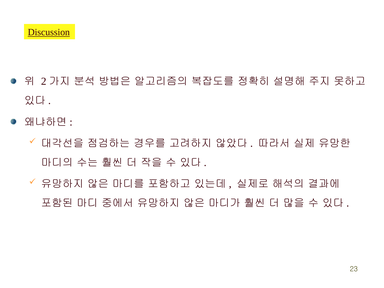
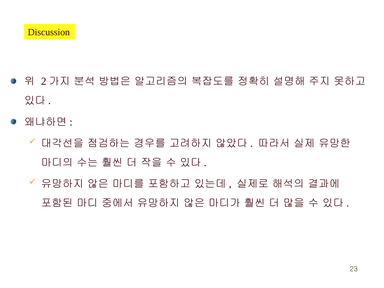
Discussion underline: present -> none
